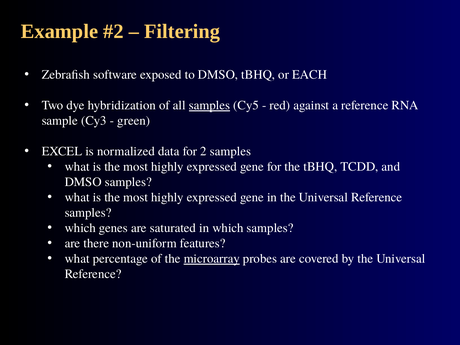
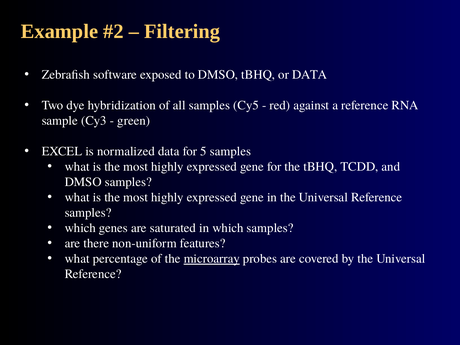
or EACH: EACH -> DATA
samples at (210, 105) underline: present -> none
2: 2 -> 5
